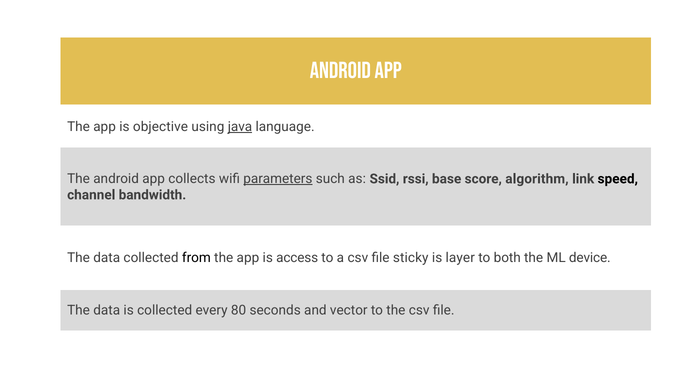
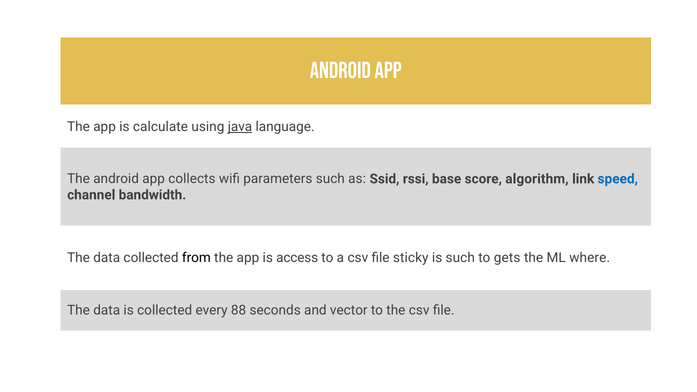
objective: objective -> calculate
parameters underline: present -> none
speed colour: black -> blue
is layer: layer -> such
both: both -> gets
device: device -> where
80: 80 -> 88
